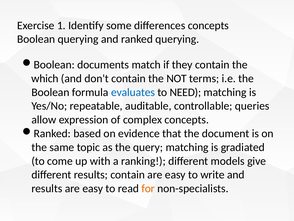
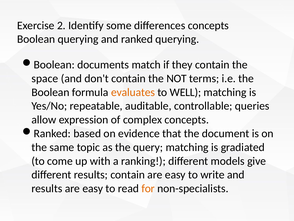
1: 1 -> 2
which: which -> space
evaluates colour: blue -> orange
NEED: NEED -> WELL
